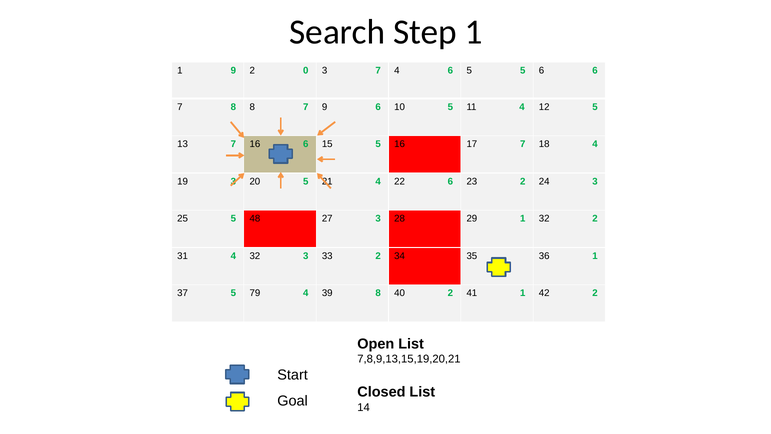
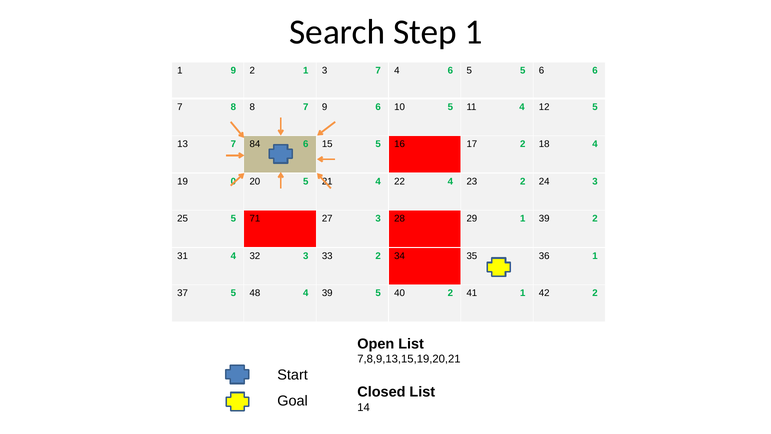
2 0: 0 -> 1
7 16: 16 -> 84
17 7: 7 -> 2
19 3: 3 -> 0
22 6: 6 -> 4
48: 48 -> 71
1 32: 32 -> 39
79: 79 -> 48
39 8: 8 -> 5
